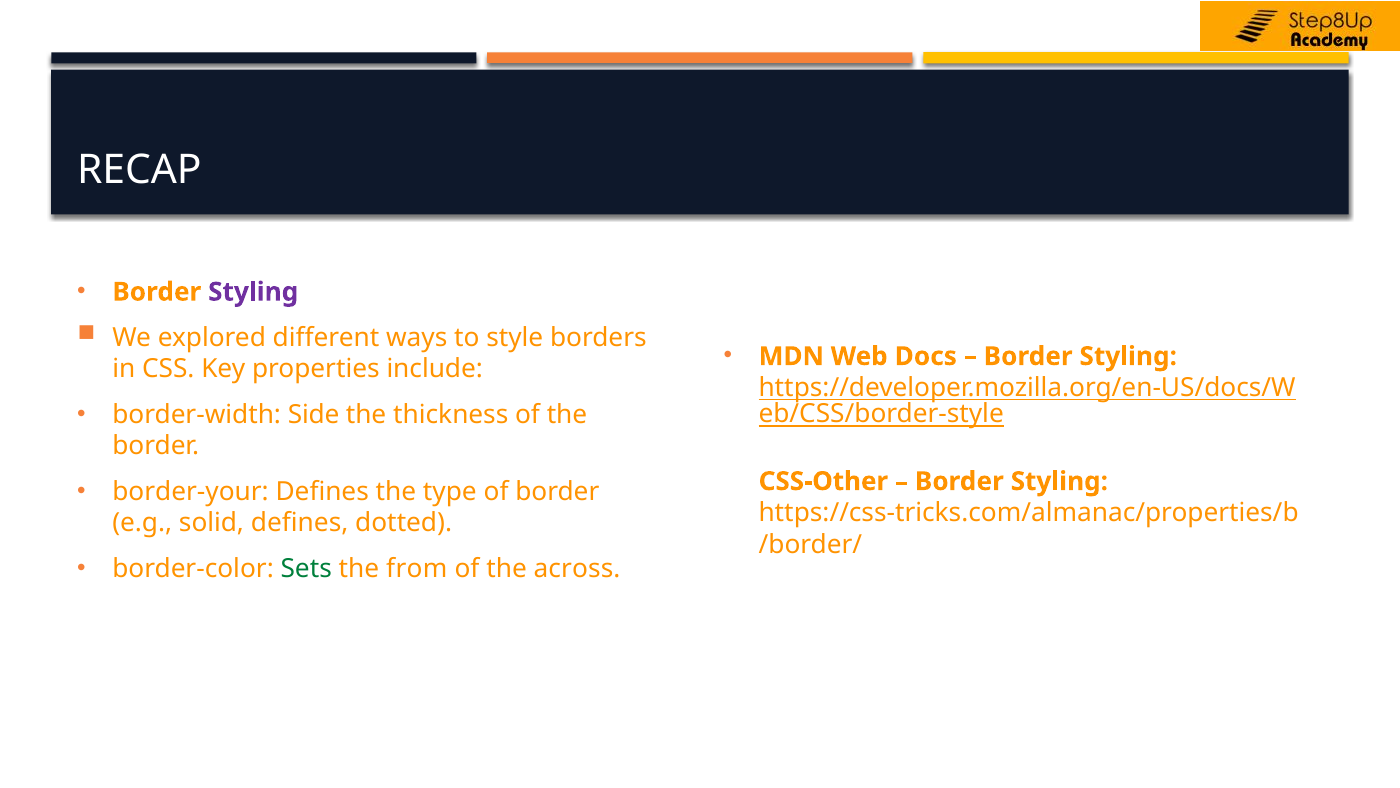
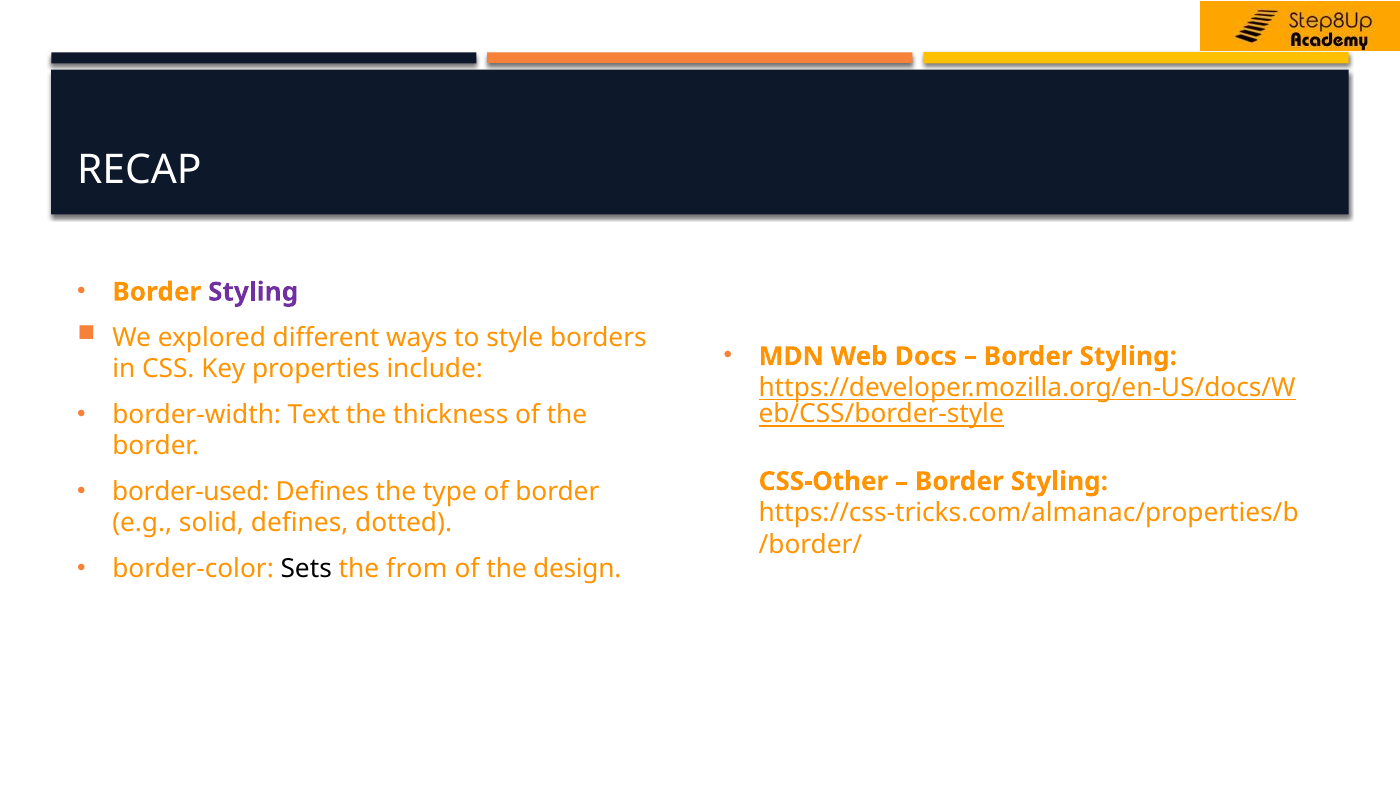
Side: Side -> Text
border-your: border-your -> border-used
Sets colour: green -> black
across: across -> design
